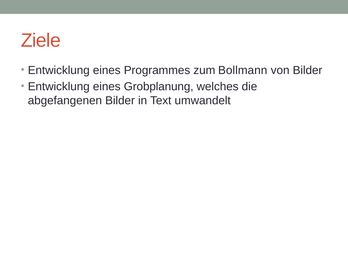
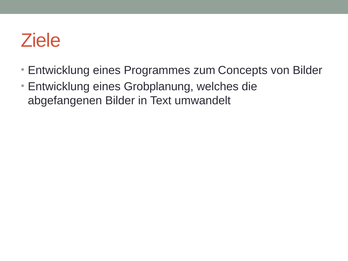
Bollmann: Bollmann -> Concepts
